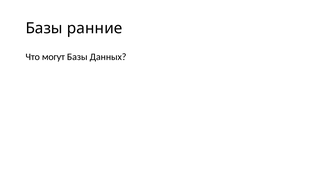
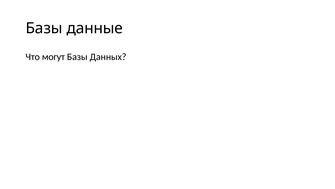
ранние: ранние -> данные
